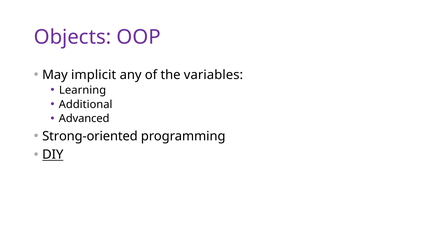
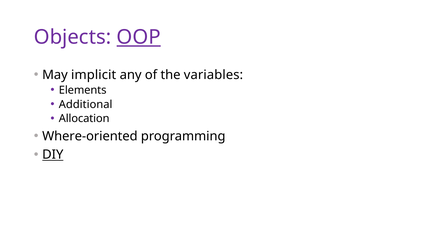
OOP underline: none -> present
Learning: Learning -> Elements
Advanced: Advanced -> Allocation
Strong-oriented: Strong-oriented -> Where-oriented
